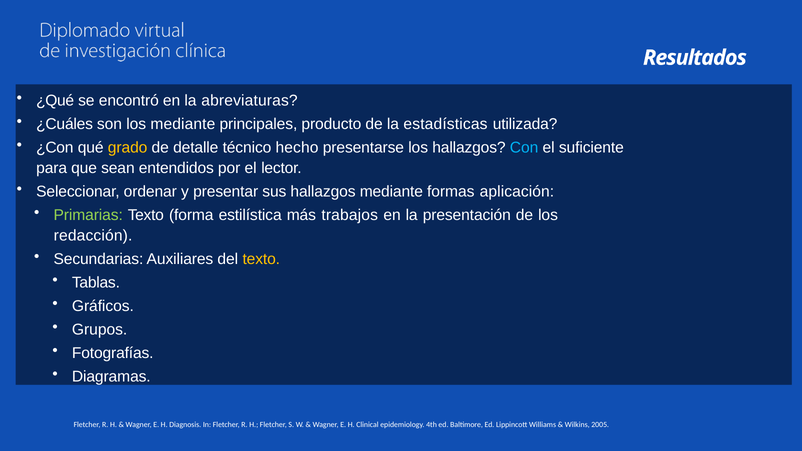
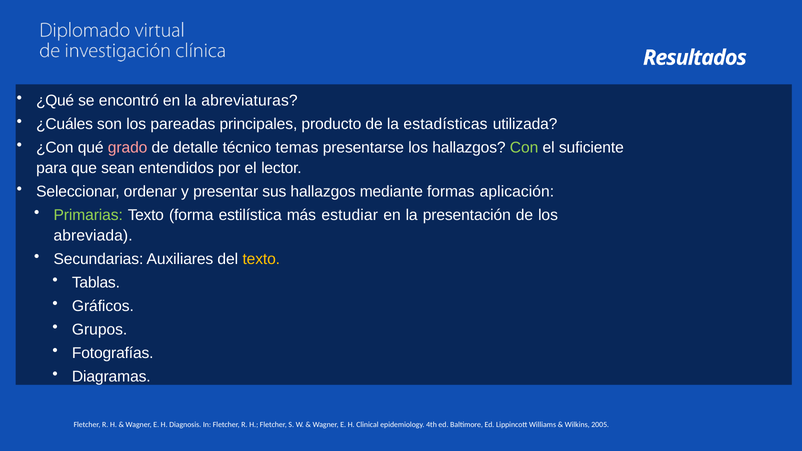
los mediante: mediante -> pareadas
grado colour: yellow -> pink
hecho: hecho -> temas
Con colour: light blue -> light green
trabajos: trabajos -> estudiar
redacción: redacción -> abreviada
